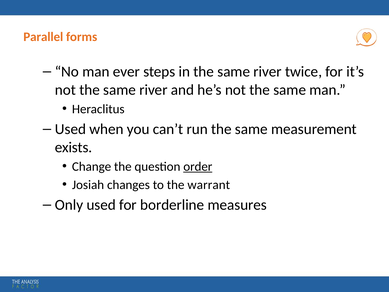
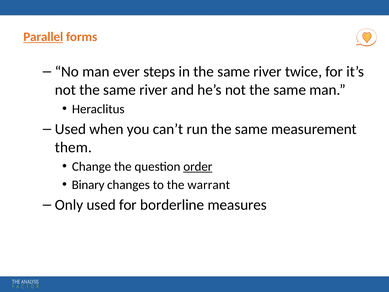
Parallel underline: none -> present
exists: exists -> them
Josiah: Josiah -> Binary
